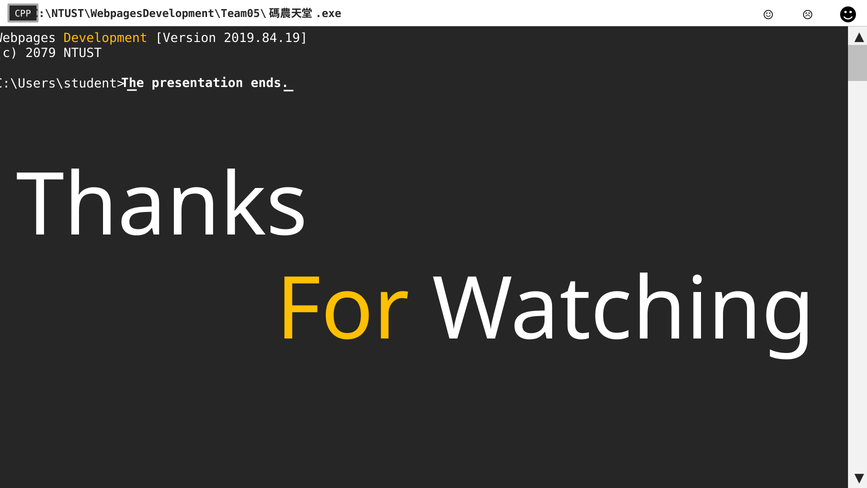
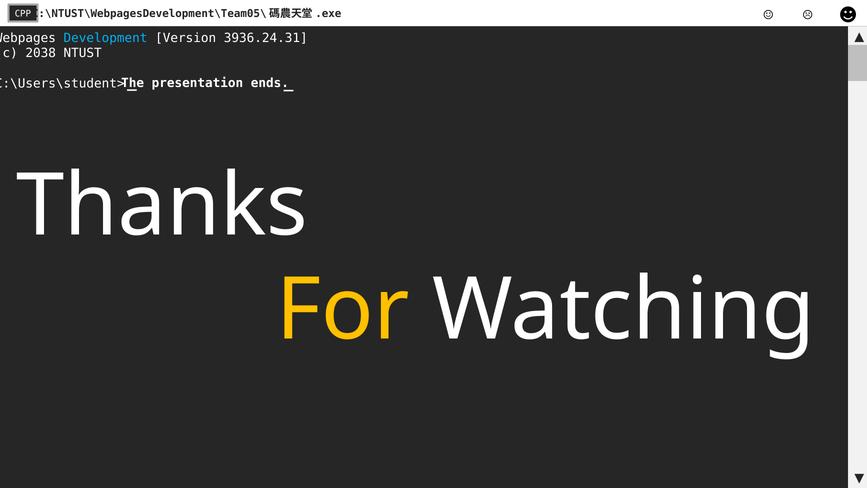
Development colour: yellow -> light blue
2019.84.19: 2019.84.19 -> 3936.24.31
2079: 2079 -> 2038
